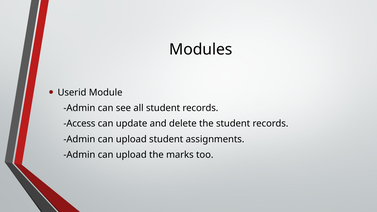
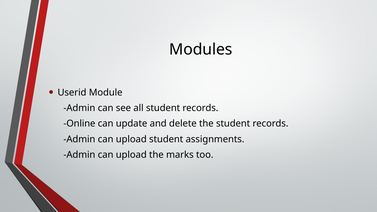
Access: Access -> Online
